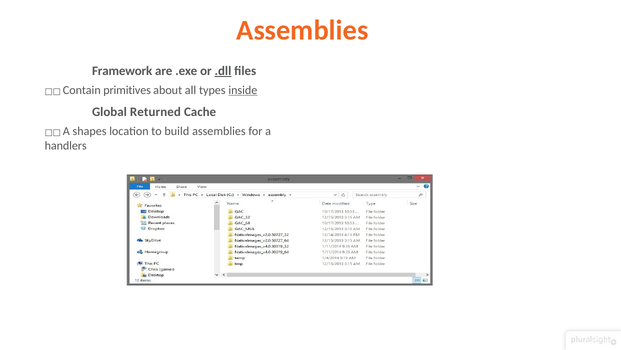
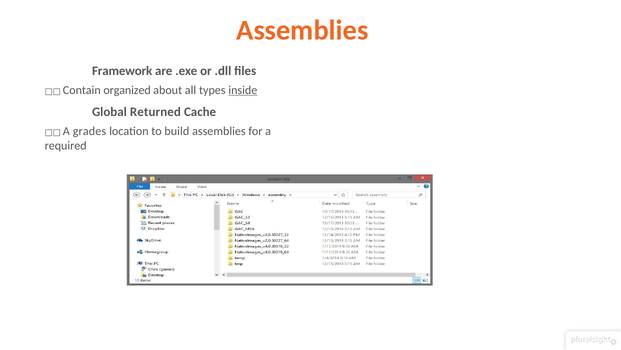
.dll underline: present -> none
primitives: primitives -> organized
shapes: shapes -> grades
handlers: handlers -> required
